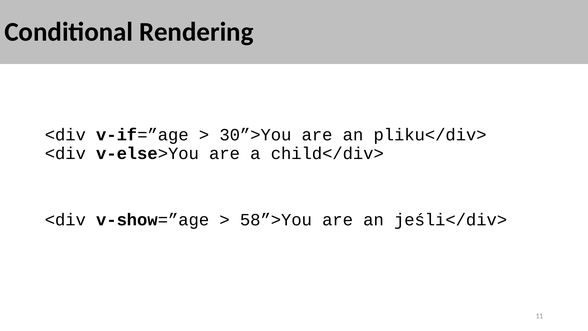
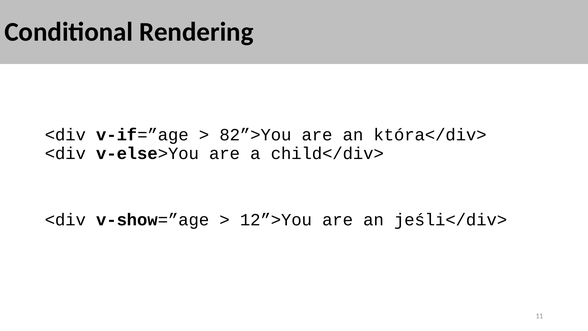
30”>You: 30”>You -> 82”>You
pliku</div>: pliku</div> -> która</div>
58”>You: 58”>You -> 12”>You
